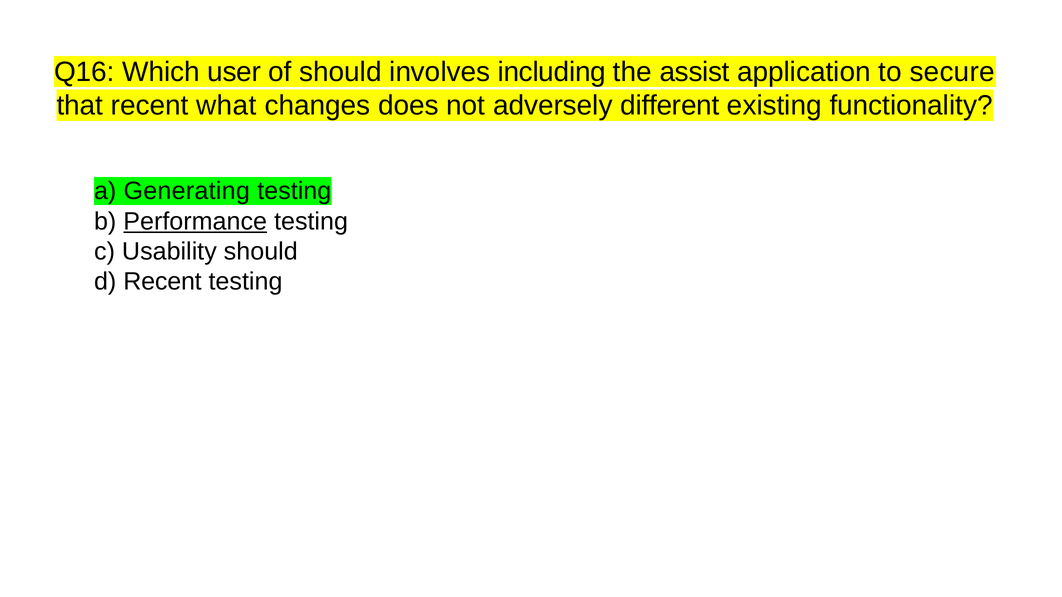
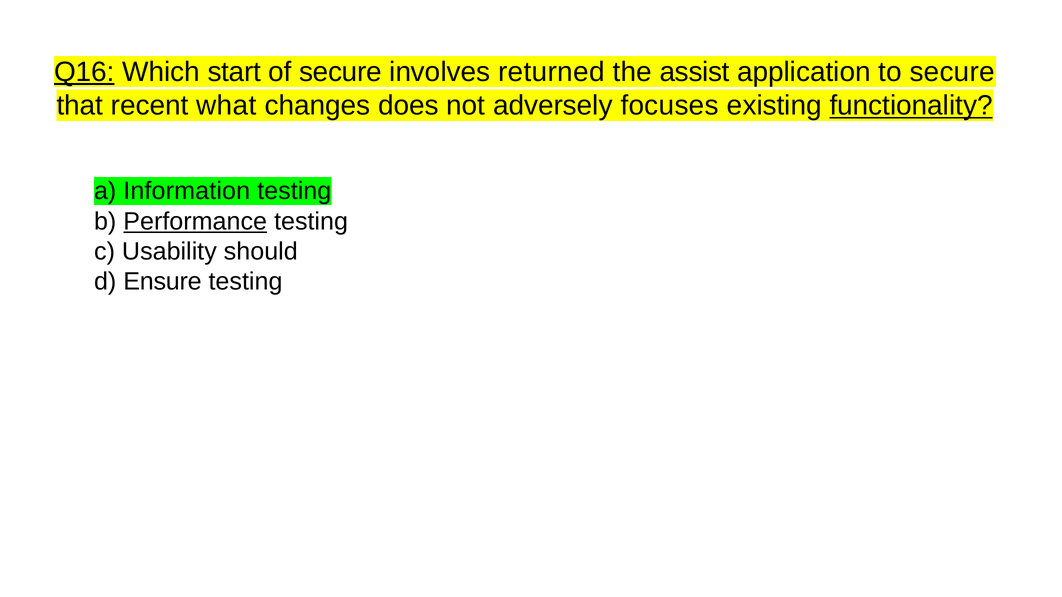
Q16 underline: none -> present
user: user -> start
of should: should -> secure
including: including -> returned
different: different -> focuses
functionality underline: none -> present
Generating: Generating -> Information
d Recent: Recent -> Ensure
